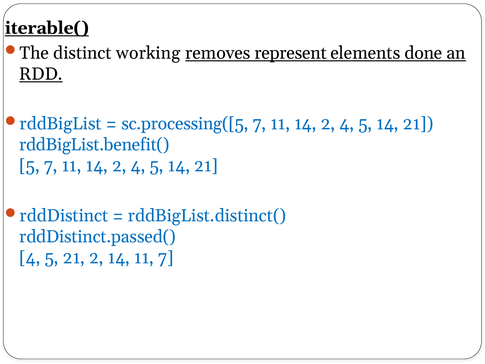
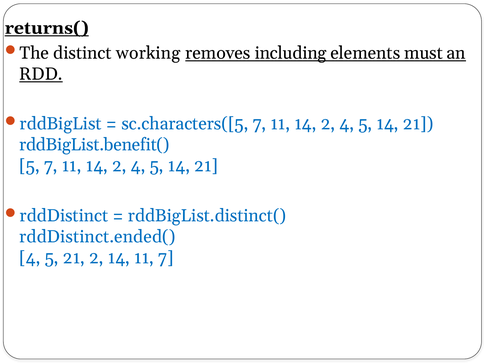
iterable(: iterable( -> returns(
represent: represent -> including
done: done -> must
sc.processing([5: sc.processing([5 -> sc.characters([5
rddDistinct.passed(: rddDistinct.passed( -> rddDistinct.ended(
